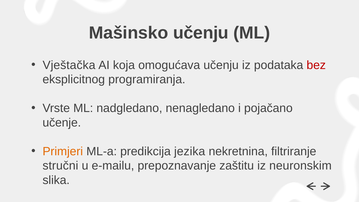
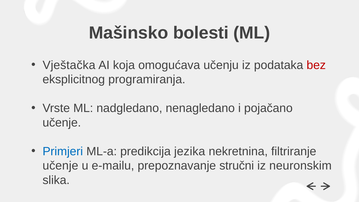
Mašinsko učenju: učenju -> bolesti
Primjeri colour: orange -> blue
stručni at (60, 166): stručni -> učenje
zaštitu: zaštitu -> stručni
